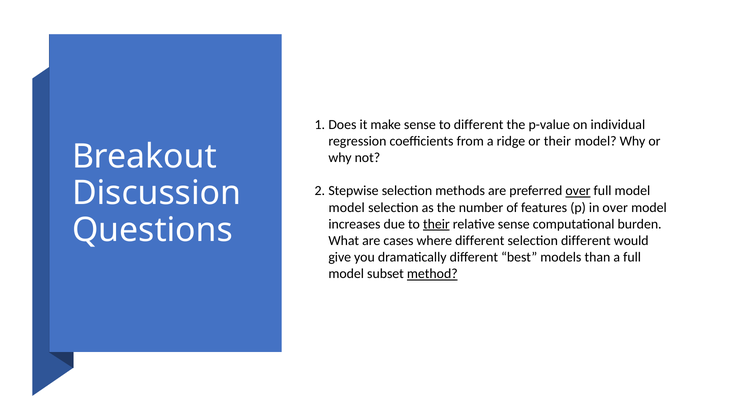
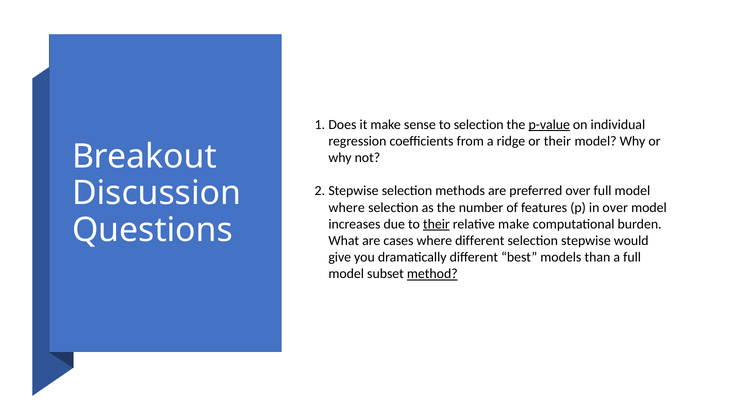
to different: different -> selection
p-value underline: none -> present
over at (578, 191) underline: present -> none
model at (347, 208): model -> where
relative sense: sense -> make
selection different: different -> stepwise
